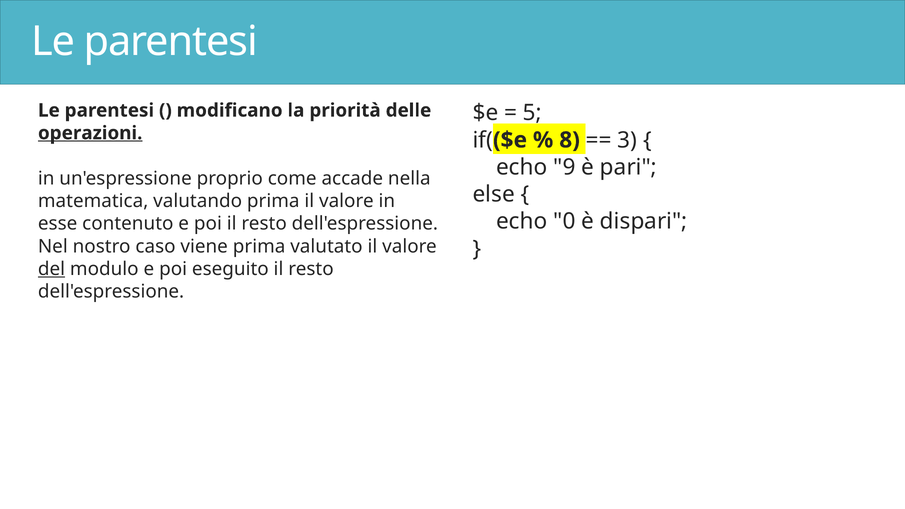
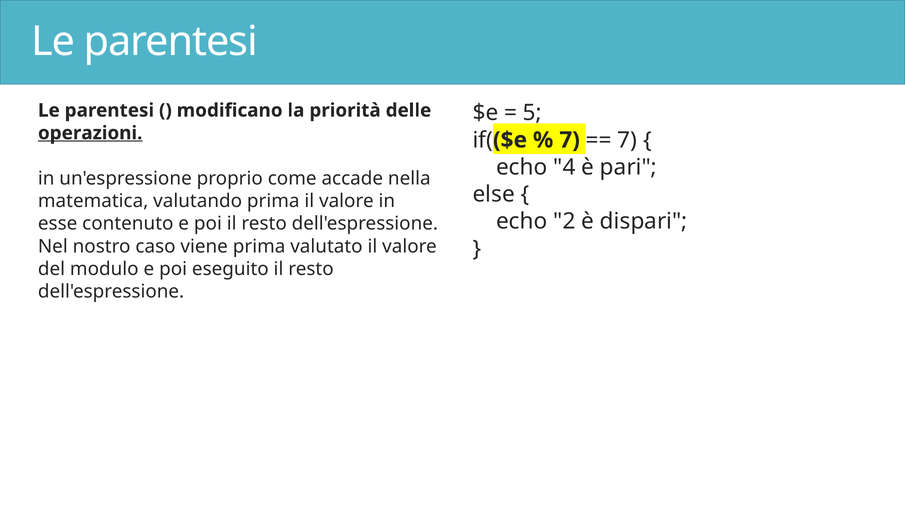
8 at (570, 140): 8 -> 7
3 at (627, 140): 3 -> 7
9: 9 -> 4
0: 0 -> 2
del underline: present -> none
